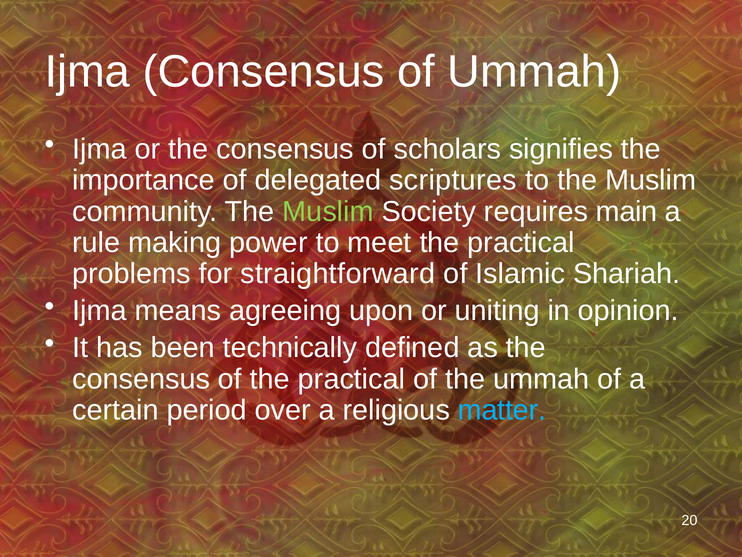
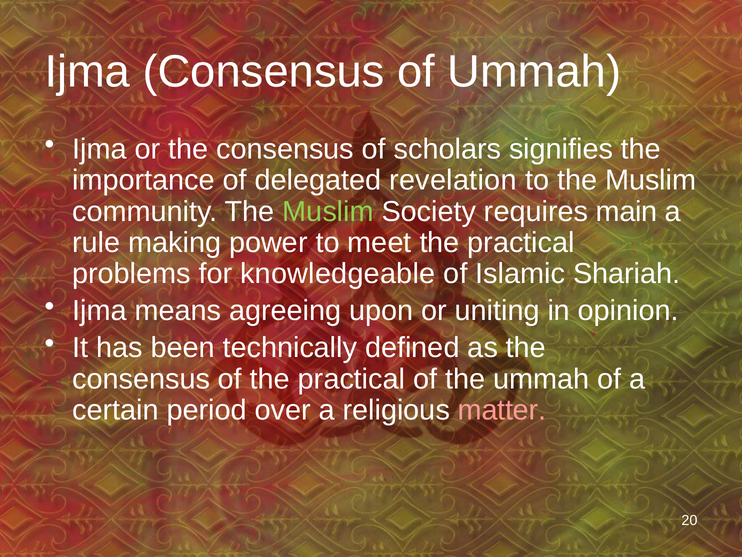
scriptures: scriptures -> revelation
straightforward: straightforward -> knowledgeable
matter colour: light blue -> pink
